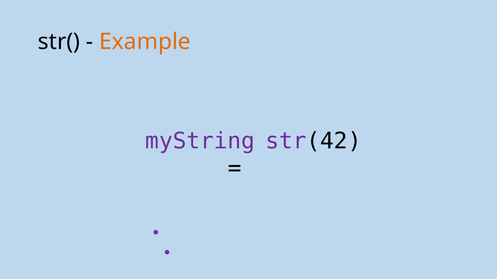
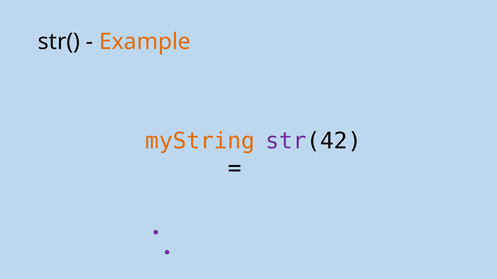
myString colour: purple -> orange
